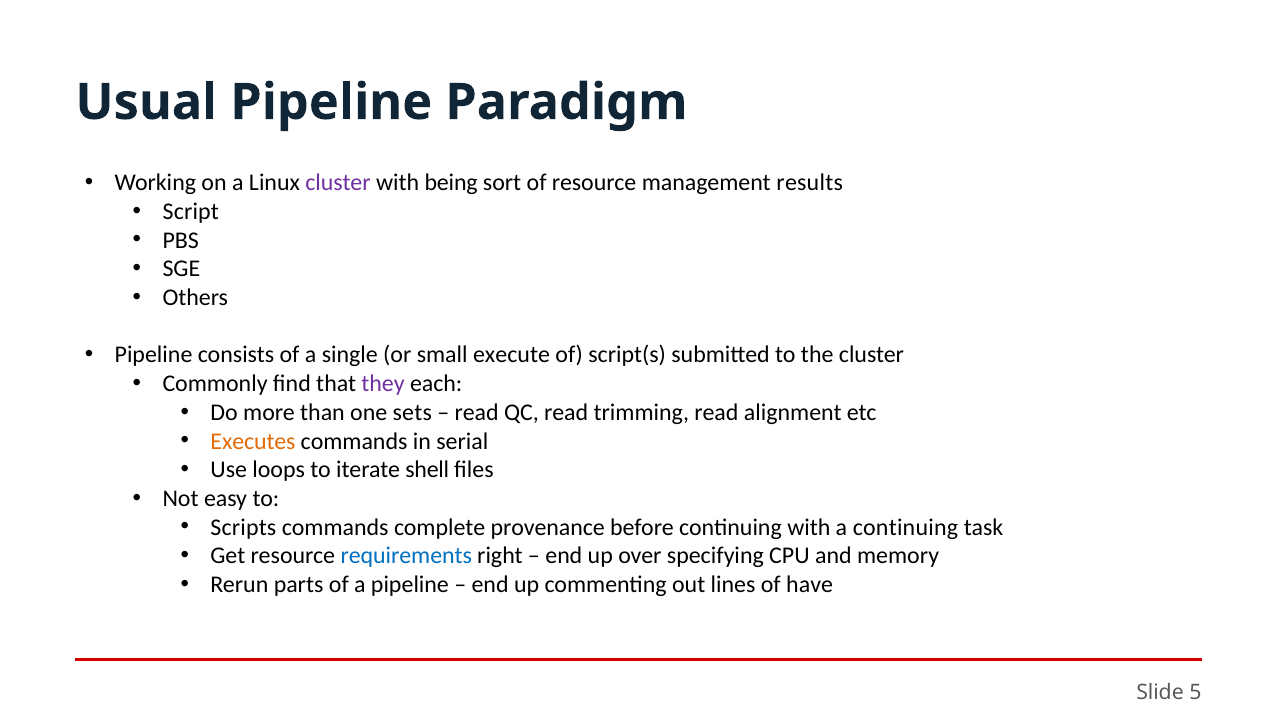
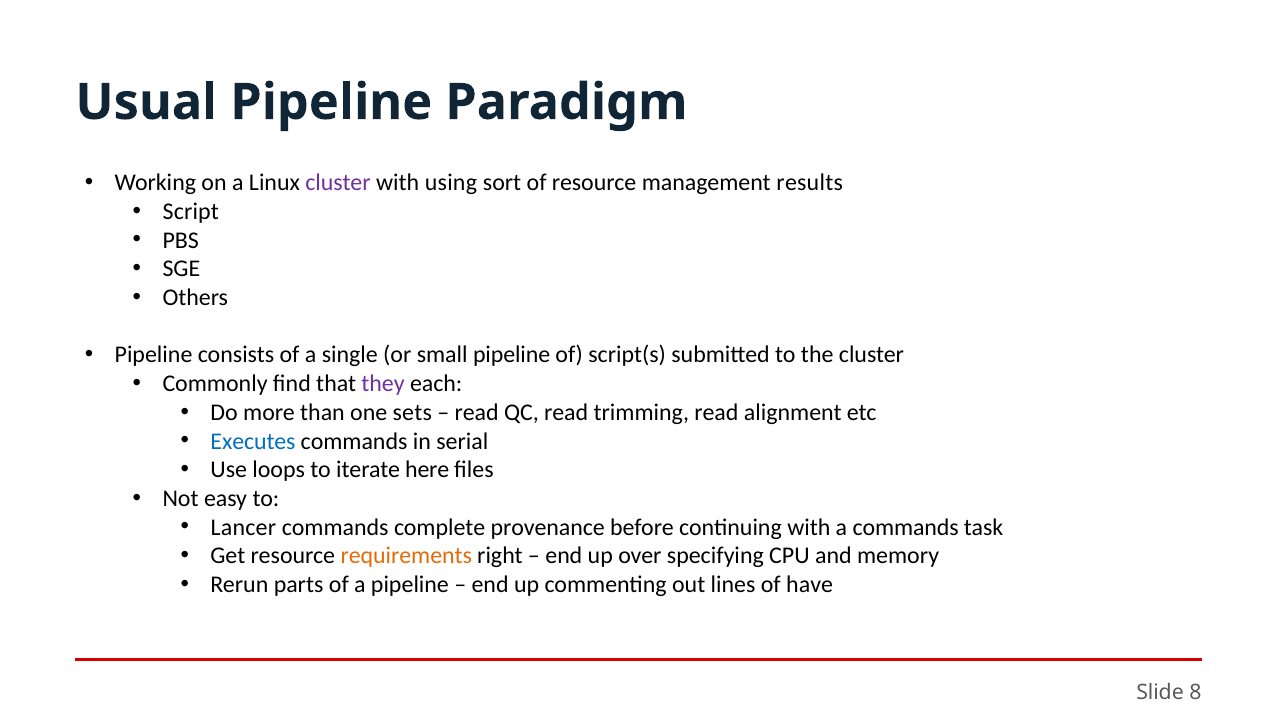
being: being -> using
small execute: execute -> pipeline
Executes colour: orange -> blue
shell: shell -> here
Scripts: Scripts -> Lancer
a continuing: continuing -> commands
requirements colour: blue -> orange
5: 5 -> 8
